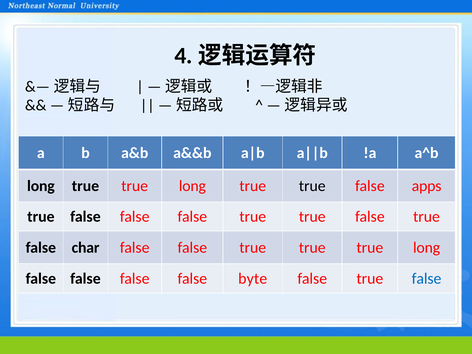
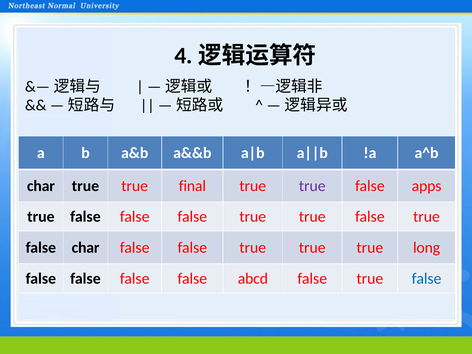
long at (41, 186): long -> char
long at (192, 186): long -> final
true at (312, 186) colour: black -> purple
byte: byte -> abcd
